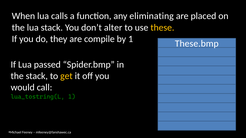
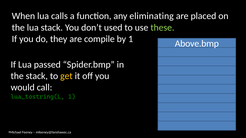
alter: alter -> used
these colour: yellow -> light green
These.bmp: These.bmp -> Above.bmp
